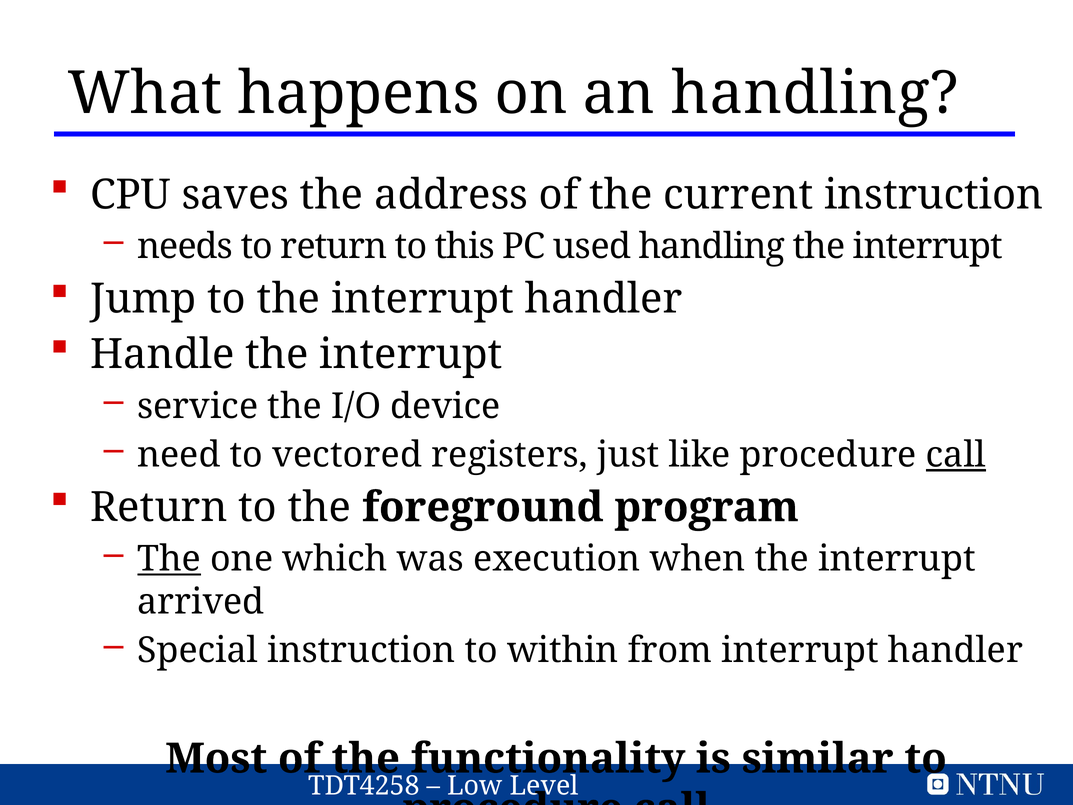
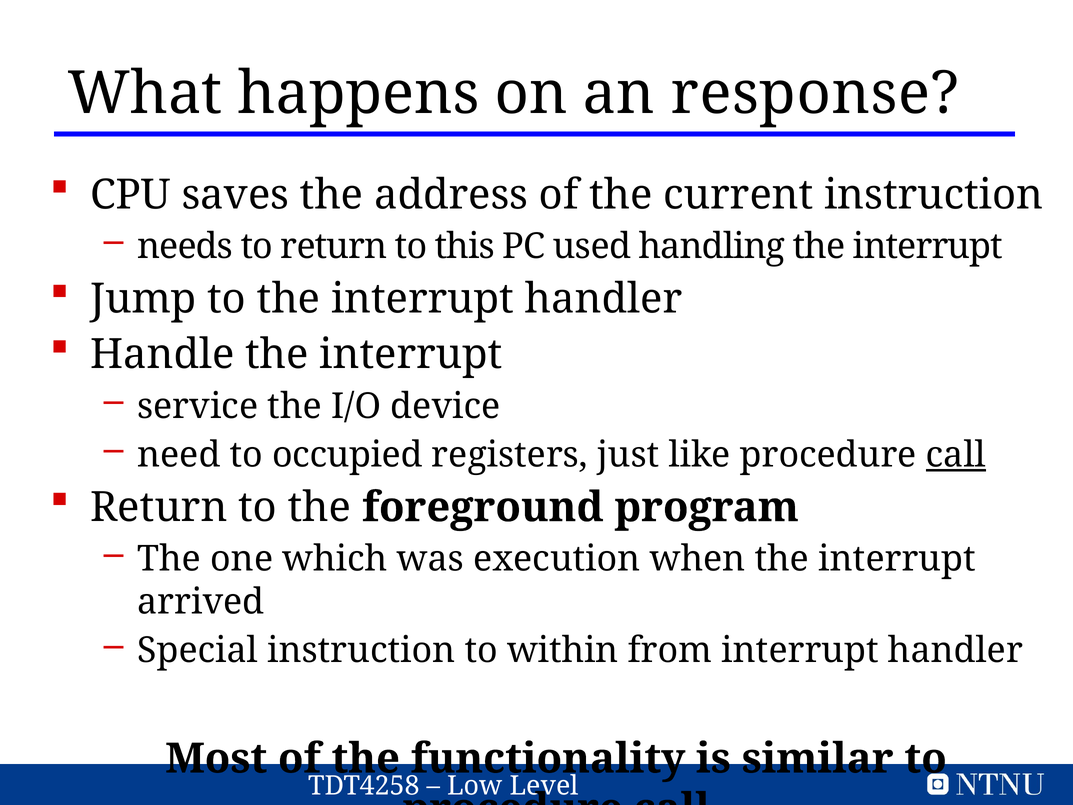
an handling: handling -> response
vectored: vectored -> occupied
The at (169, 559) underline: present -> none
